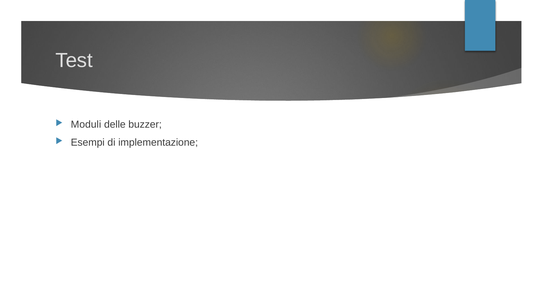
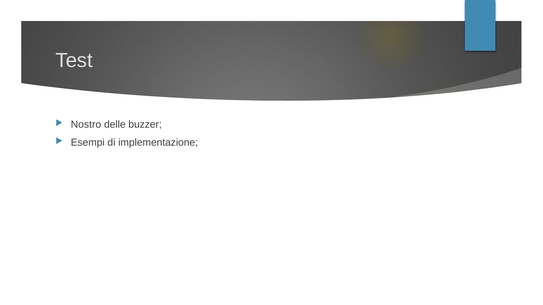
Moduli: Moduli -> Nostro
